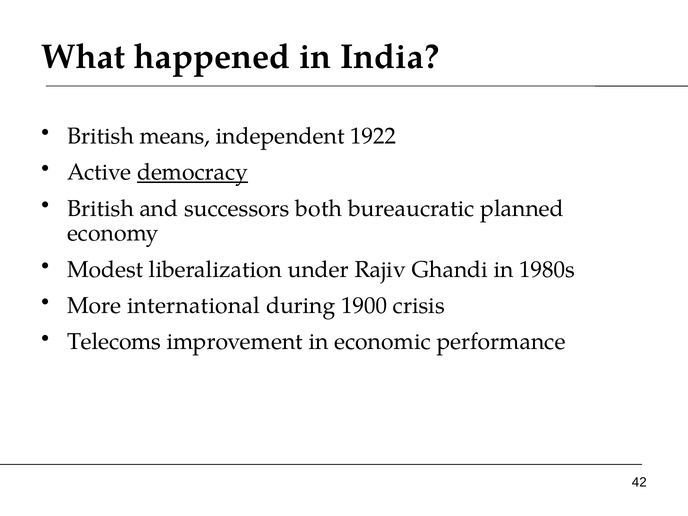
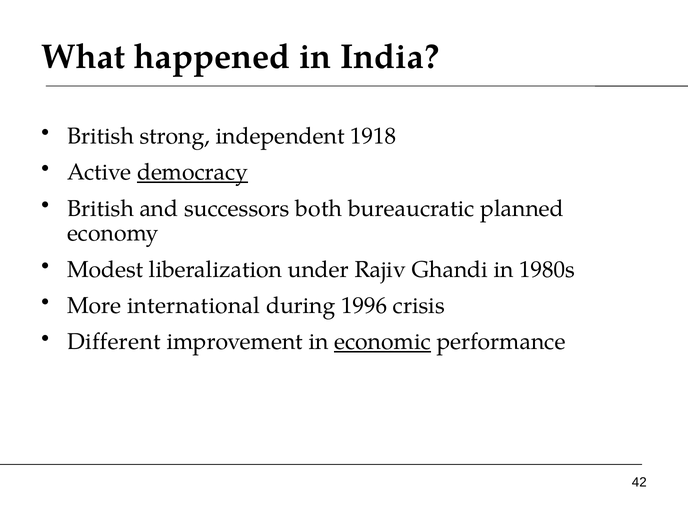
means: means -> strong
1922: 1922 -> 1918
1900: 1900 -> 1996
Telecoms: Telecoms -> Different
economic underline: none -> present
